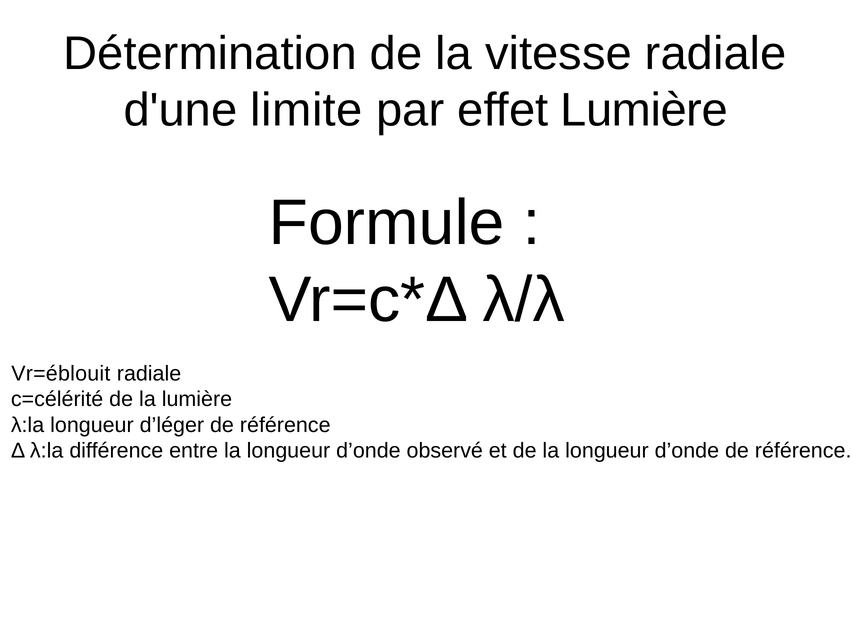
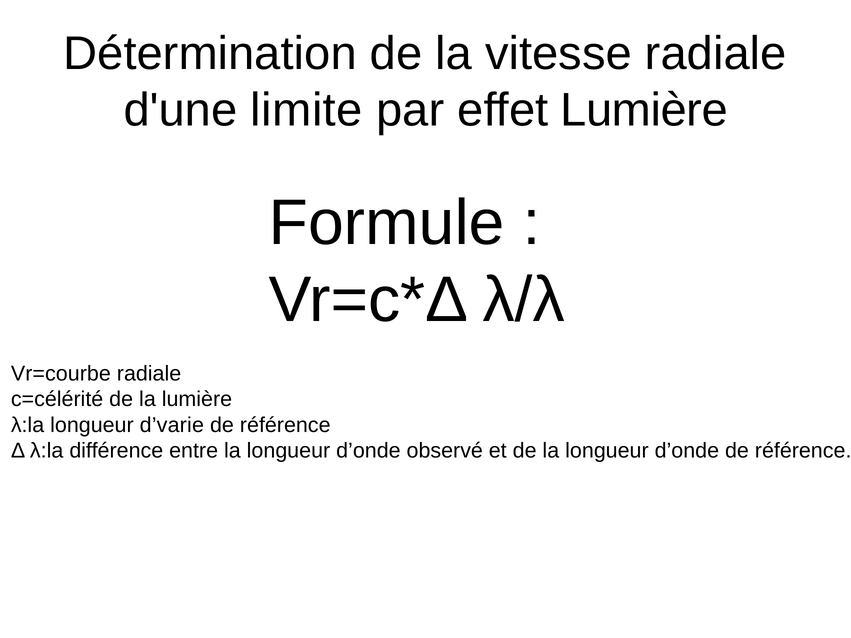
Vr=éblouit: Vr=éblouit -> Vr=courbe
d’léger: d’léger -> d’varie
